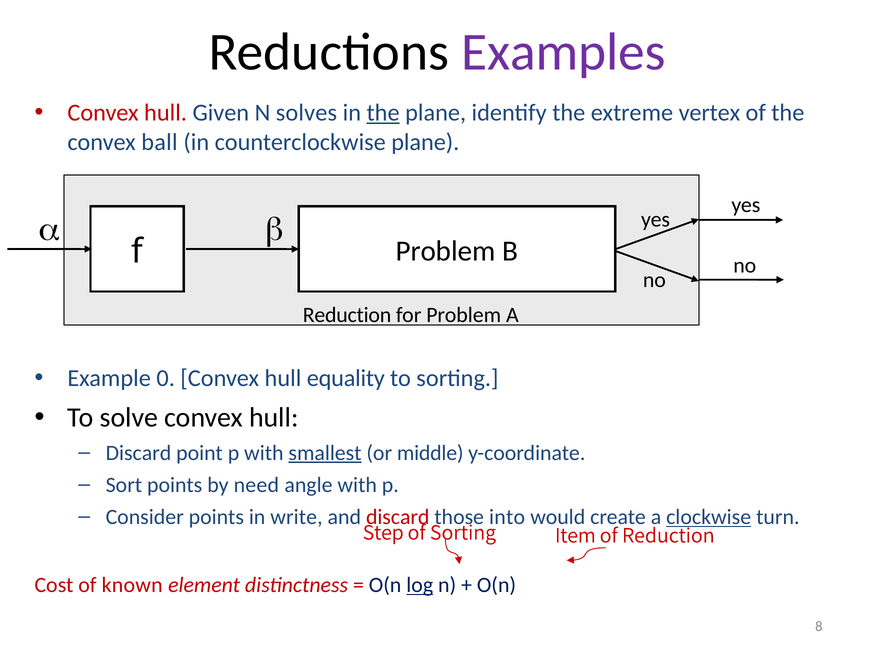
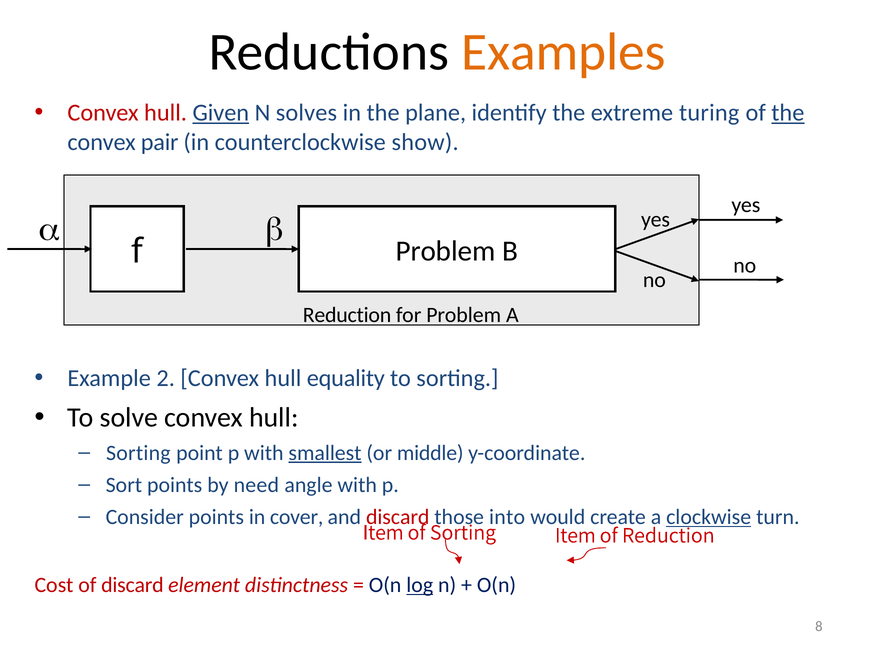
Examples colour: purple -> orange
Given underline: none -> present
the at (383, 113) underline: present -> none
vertex: vertex -> turing
the at (788, 113) underline: none -> present
ball: ball -> pair
counterclockwise plane: plane -> show
0: 0 -> 2
Discard at (138, 453): Discard -> Sorting
write: write -> cover
Step at (383, 533): Step -> Item
of known: known -> discard
